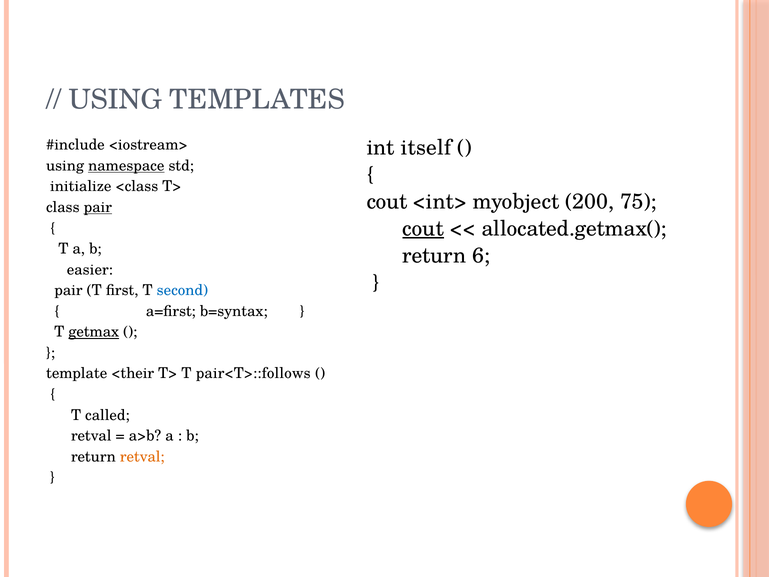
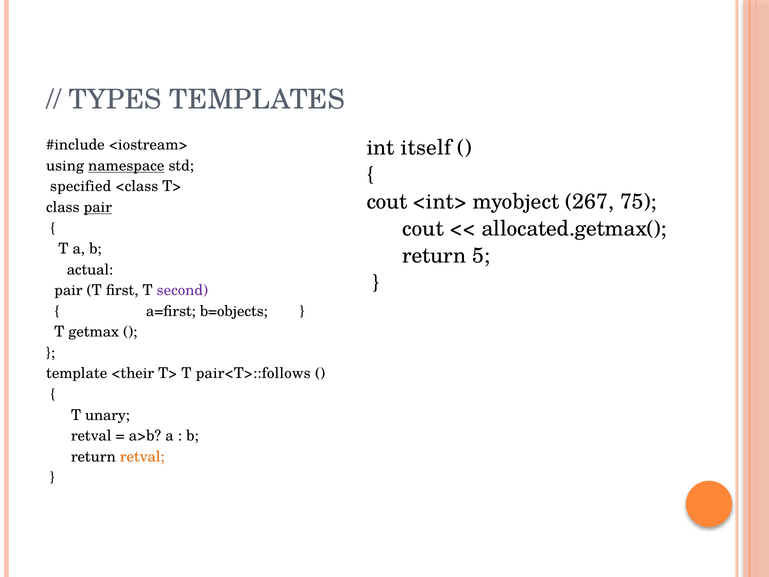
USING at (115, 100): USING -> TYPES
initialize: initialize -> specified
200: 200 -> 267
cout at (423, 229) underline: present -> none
6: 6 -> 5
easier: easier -> actual
second colour: blue -> purple
b=syntax: b=syntax -> b=objects
getmax underline: present -> none
called: called -> unary
